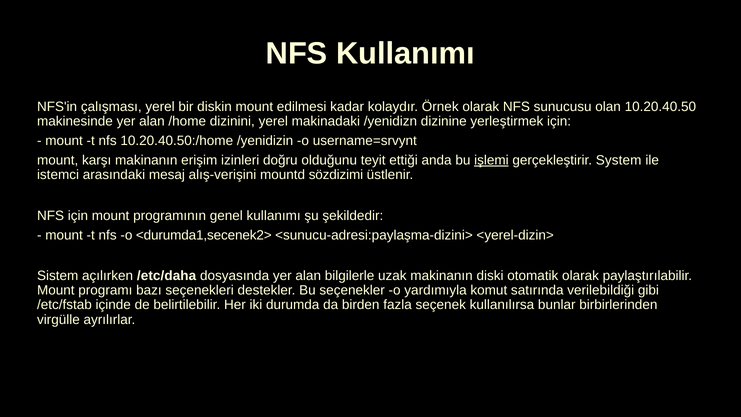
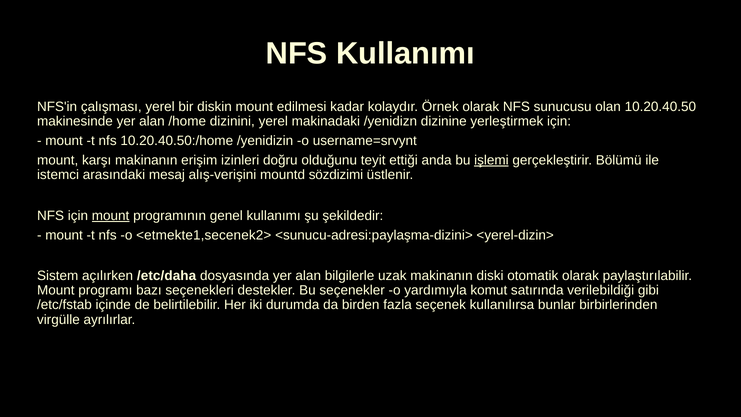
System: System -> Bölümü
mount at (111, 215) underline: none -> present
<durumda1,secenek2>: <durumda1,secenek2> -> <etmekte1,secenek2>
